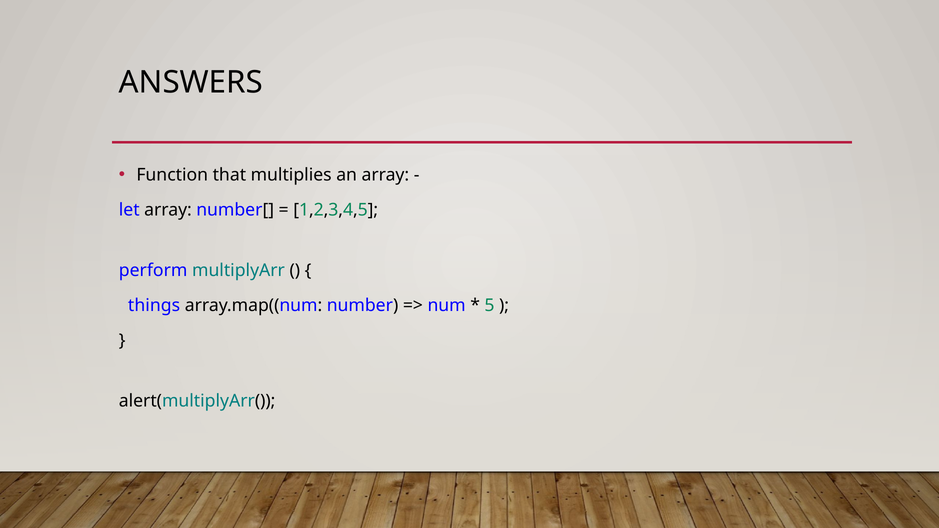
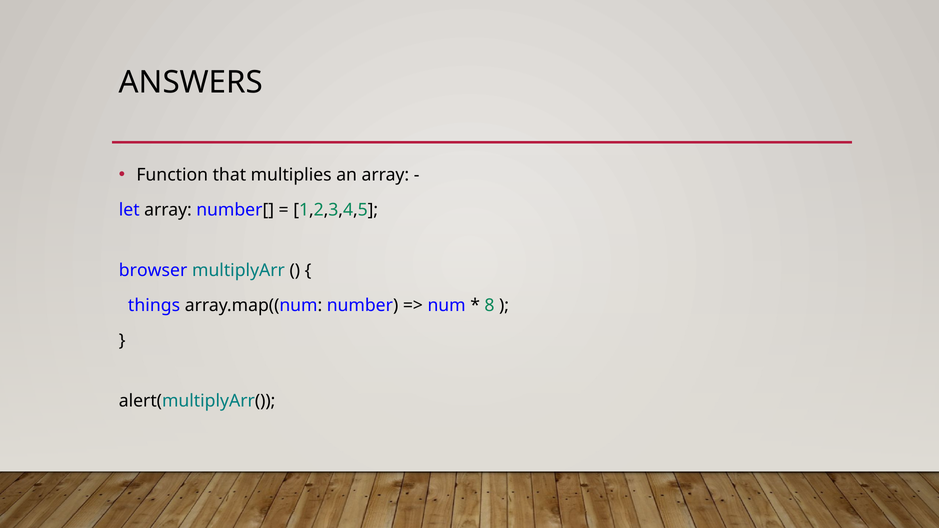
perform: perform -> browser
5: 5 -> 8
